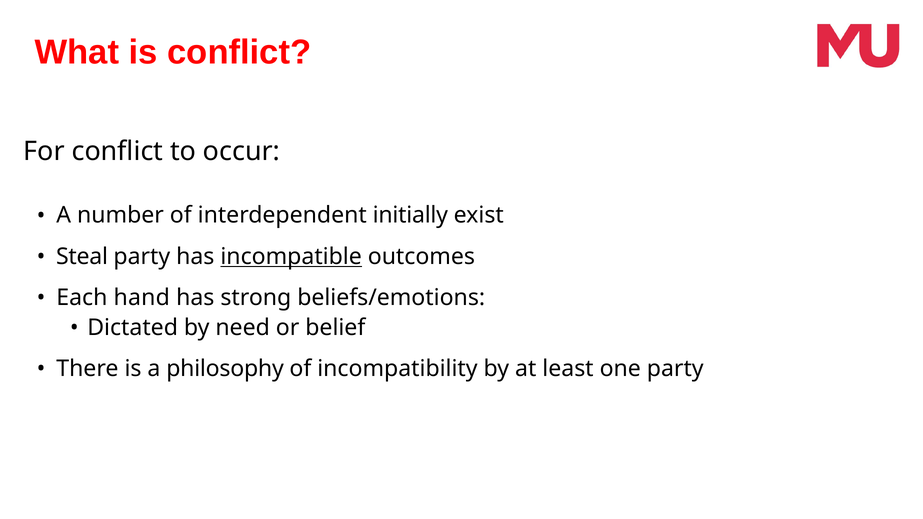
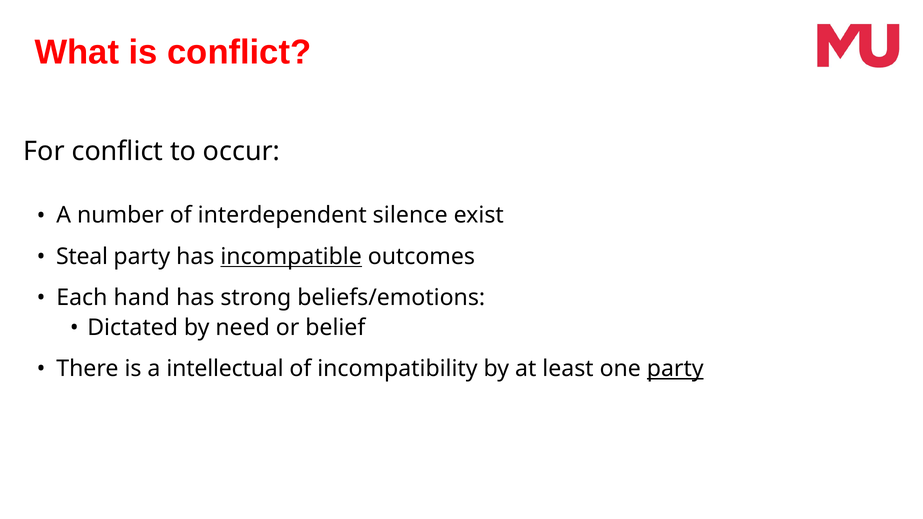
initially: initially -> silence
philosophy: philosophy -> intellectual
party at (675, 369) underline: none -> present
